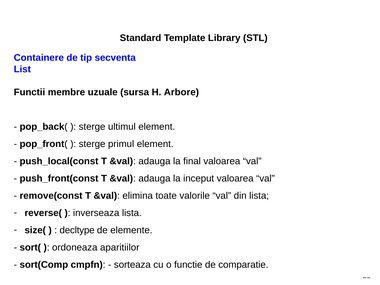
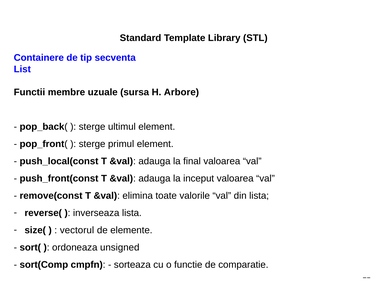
decltype: decltype -> vectorul
aparitiilor: aparitiilor -> unsigned
